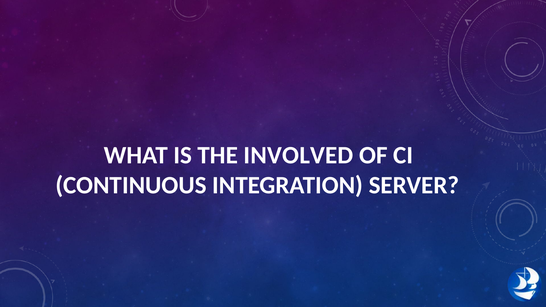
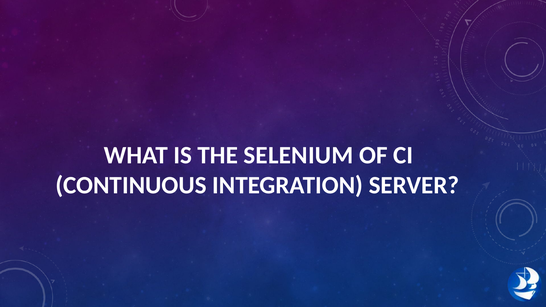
INVOLVED: INVOLVED -> SELENIUM
